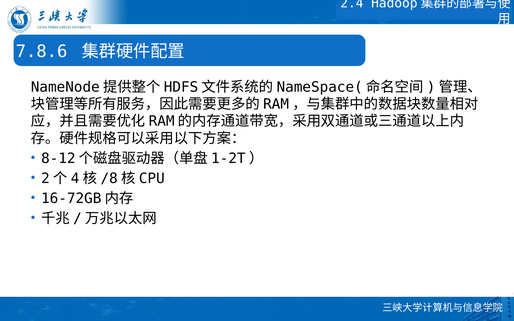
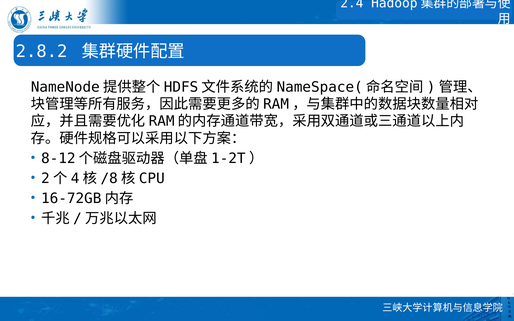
7.8.6: 7.8.6 -> 2.8.2
